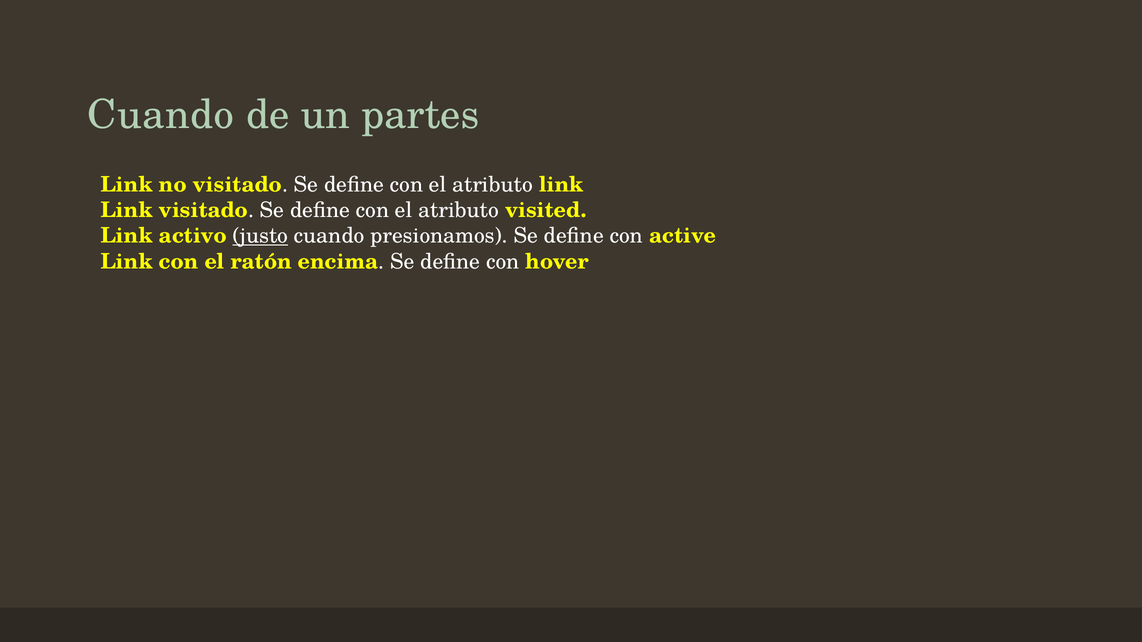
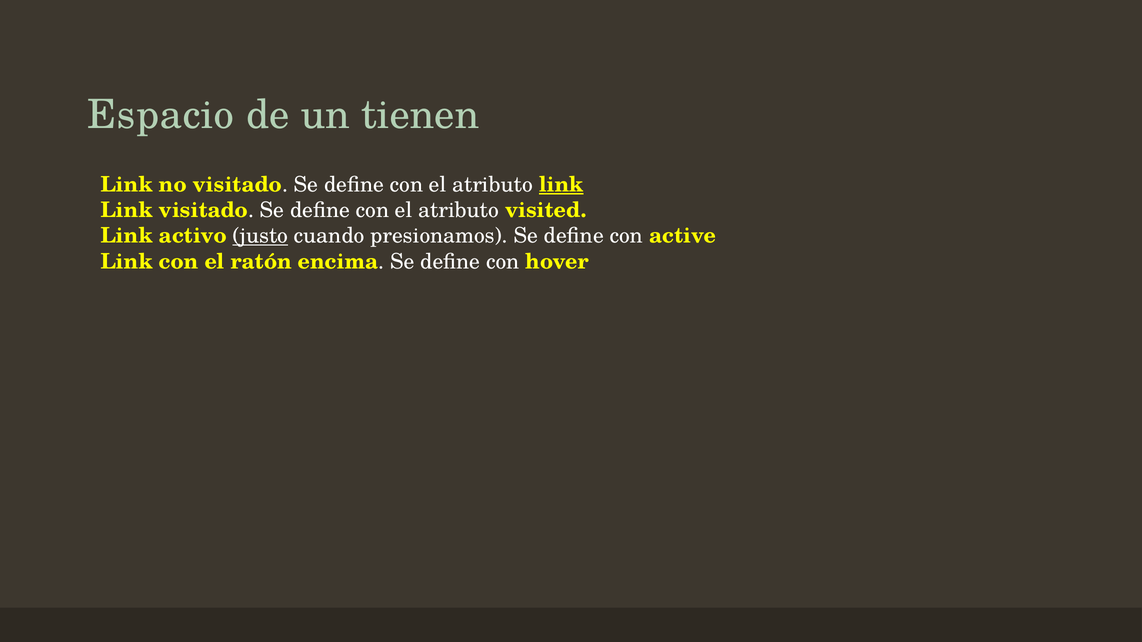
Cuando at (161, 115): Cuando -> Espacio
partes: partes -> tienen
link at (561, 185) underline: none -> present
